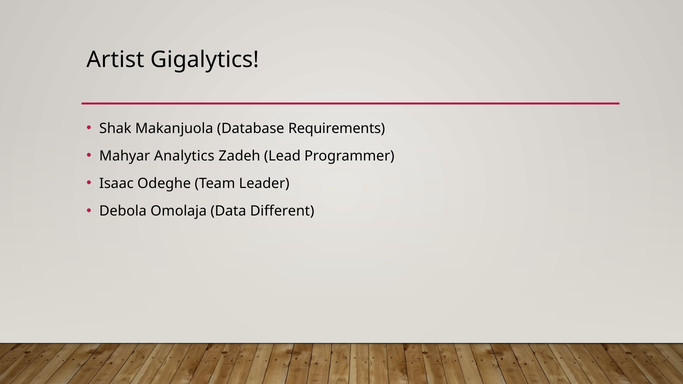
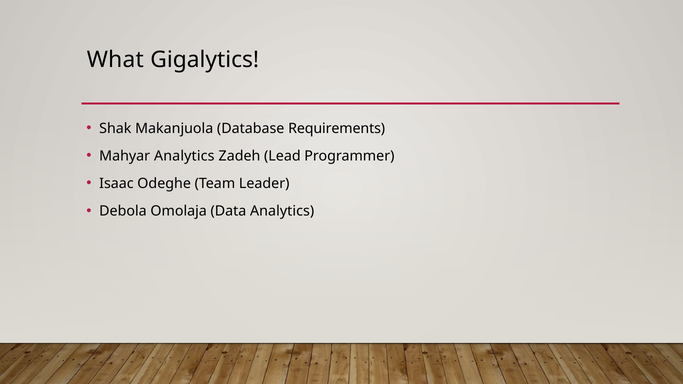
Artist: Artist -> What
Data Different: Different -> Analytics
